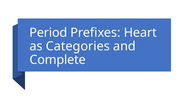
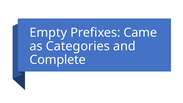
Period: Period -> Empty
Heart: Heart -> Came
